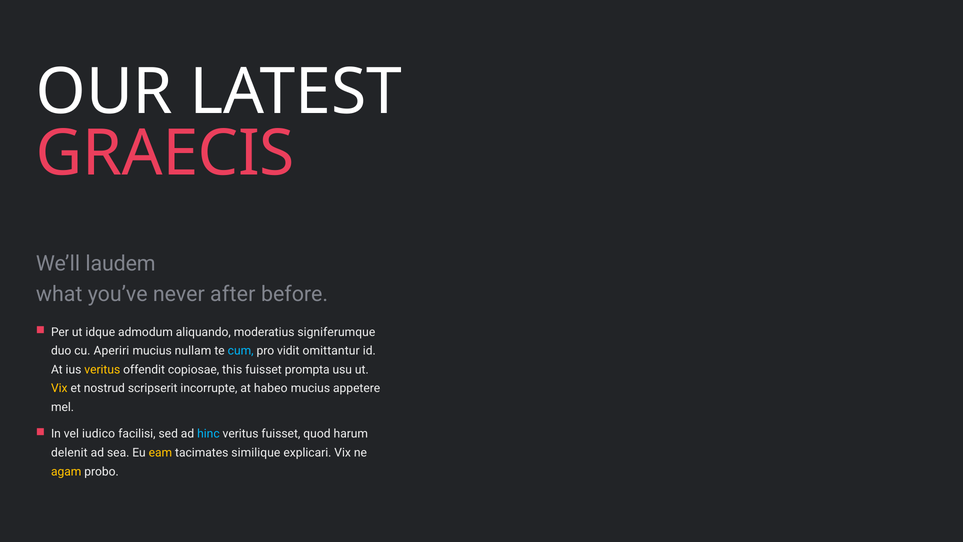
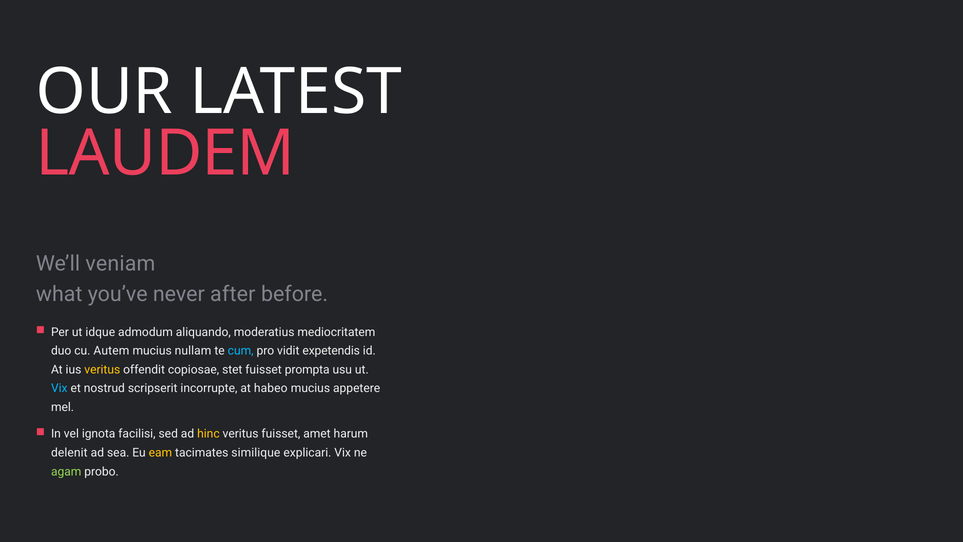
GRAECIS: GRAECIS -> LAUDEM
laudem: laudem -> veniam
signiferumque: signiferumque -> mediocritatem
Aperiri: Aperiri -> Autem
omittantur: omittantur -> expetendis
this: this -> stet
Vix at (59, 388) colour: yellow -> light blue
iudico: iudico -> ignota
hinc colour: light blue -> yellow
quod: quod -> amet
agam colour: yellow -> light green
